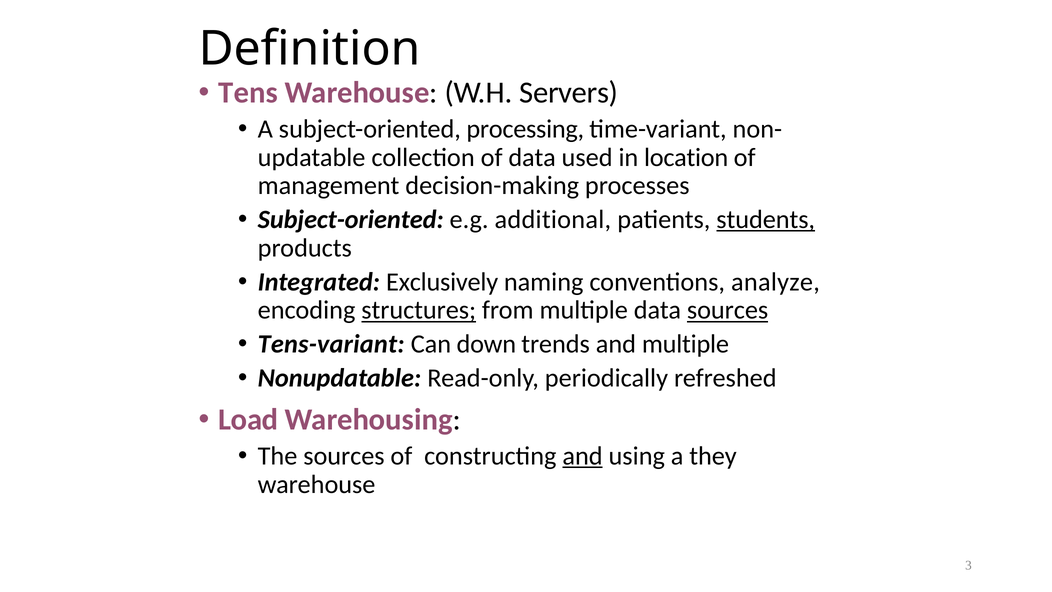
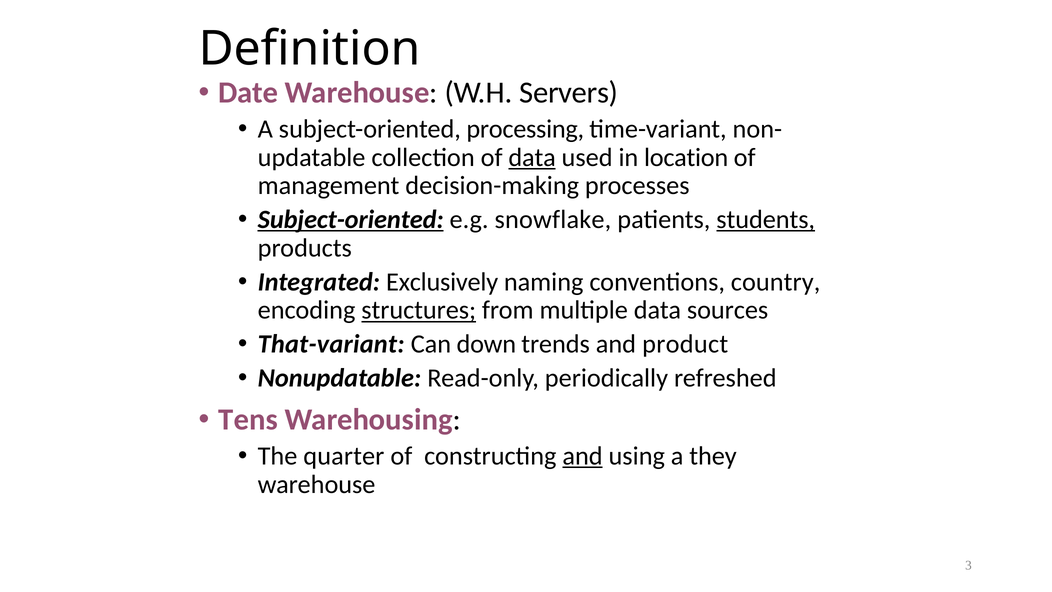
Tens: Tens -> Date
data at (532, 157) underline: none -> present
Subject-oriented at (351, 220) underline: none -> present
additional: additional -> snowflake
analyze: analyze -> country
sources at (728, 310) underline: present -> none
Tens-variant: Tens-variant -> That-variant
and multiple: multiple -> product
Load: Load -> Tens
The sources: sources -> quarter
